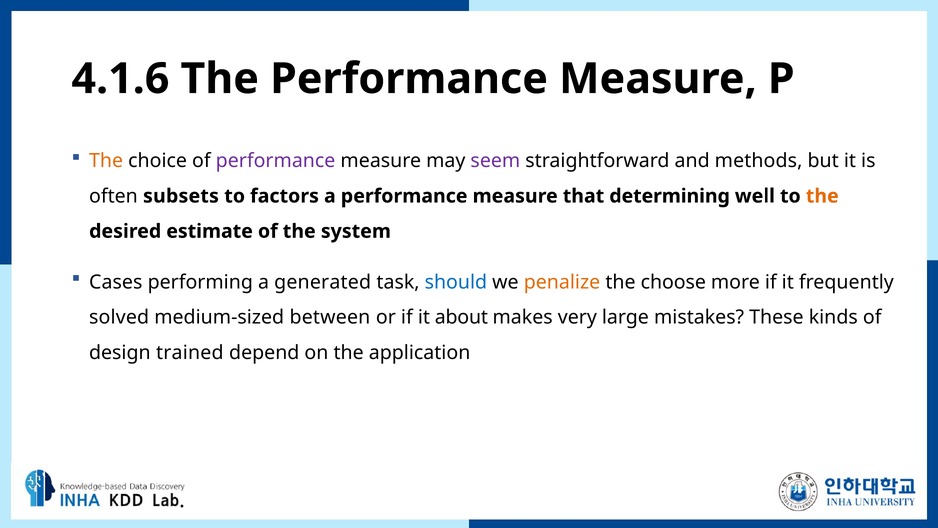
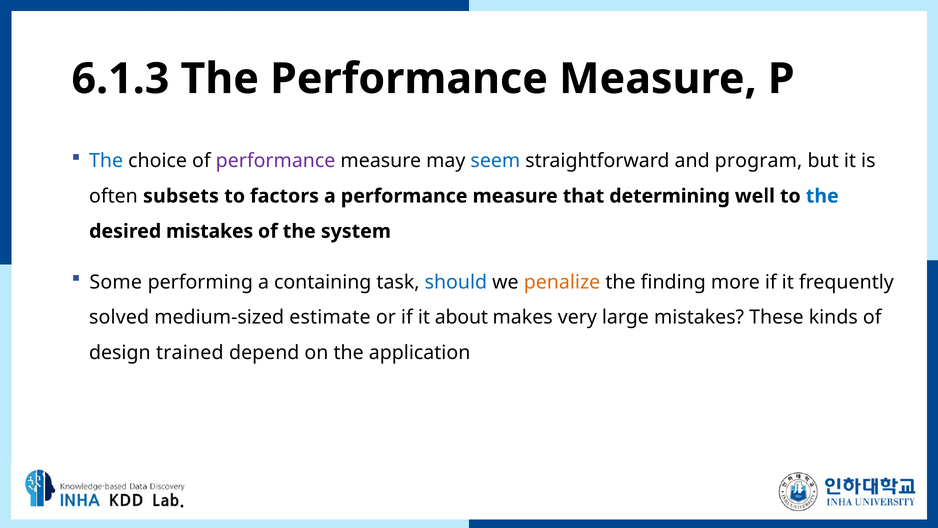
4.1.6: 4.1.6 -> 6.1.3
The at (106, 161) colour: orange -> blue
seem colour: purple -> blue
methods: methods -> program
the at (822, 196) colour: orange -> blue
desired estimate: estimate -> mistakes
Cases: Cases -> Some
generated: generated -> containing
choose: choose -> finding
between: between -> estimate
